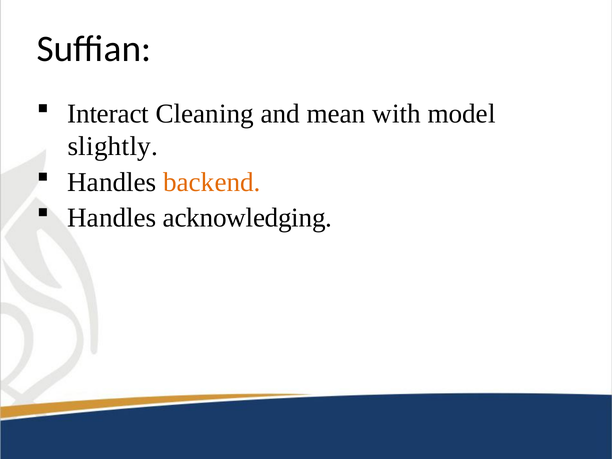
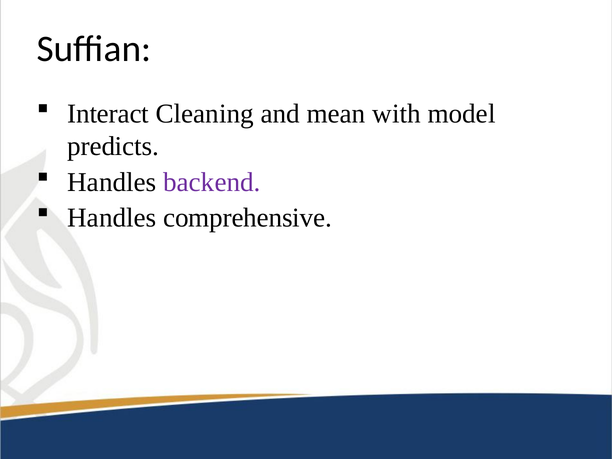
slightly: slightly -> predicts
backend colour: orange -> purple
acknowledging: acknowledging -> comprehensive
